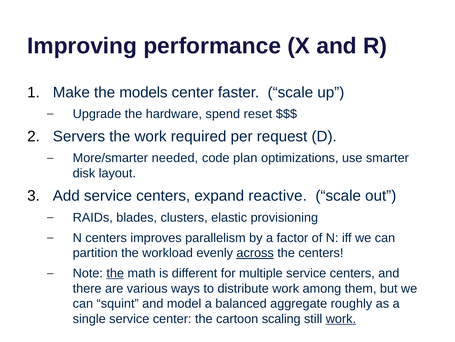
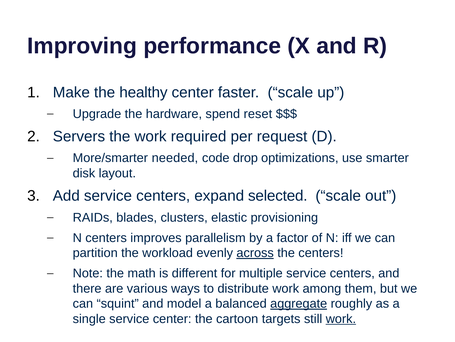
models: models -> healthy
plan: plan -> drop
reactive: reactive -> selected
the at (115, 273) underline: present -> none
aggregate underline: none -> present
scaling: scaling -> targets
